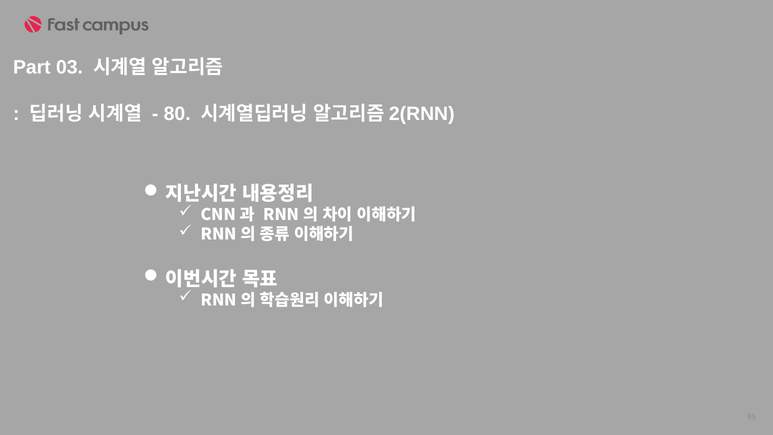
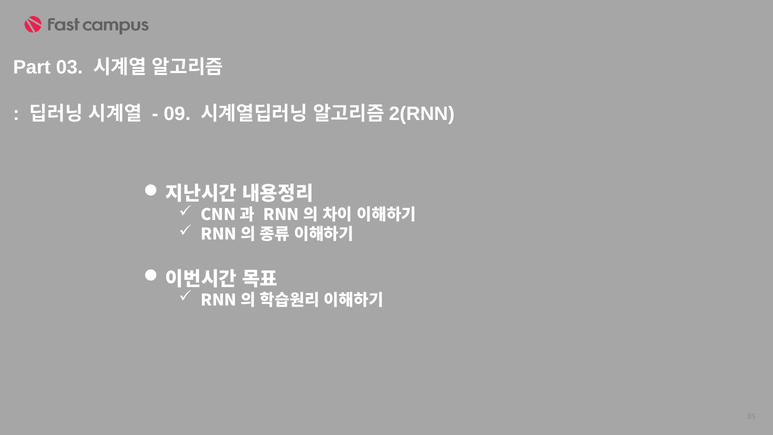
80: 80 -> 09
